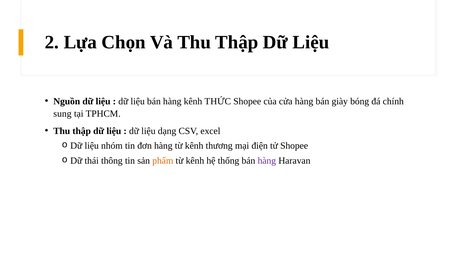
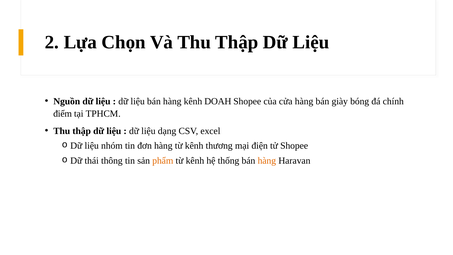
THỨC: THỨC -> DOAH
sung: sung -> điểm
hàng at (267, 161) colour: purple -> orange
